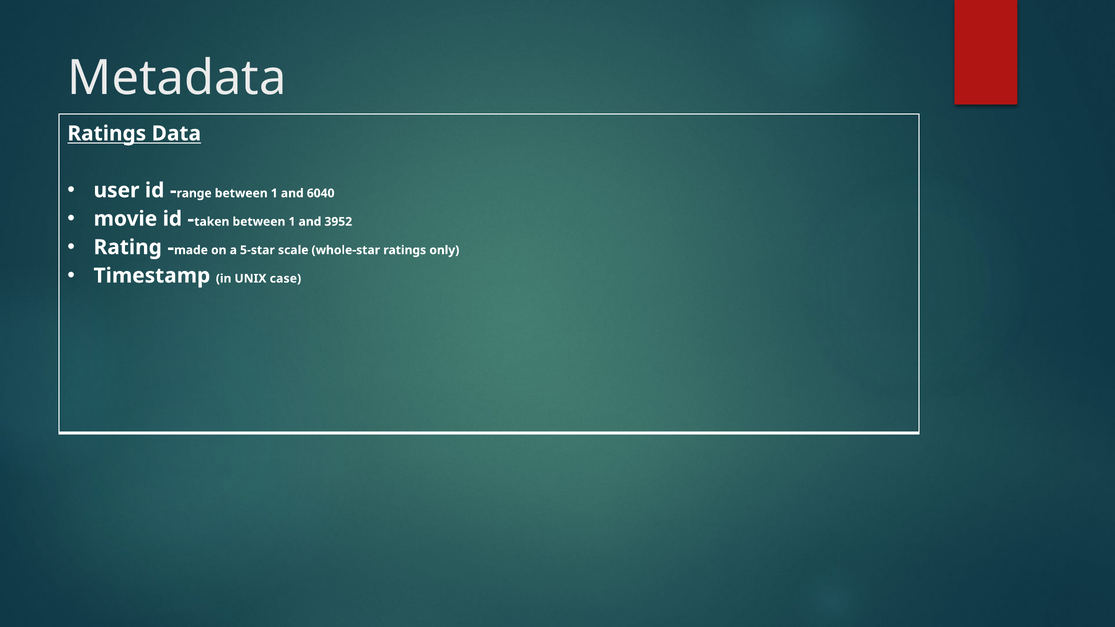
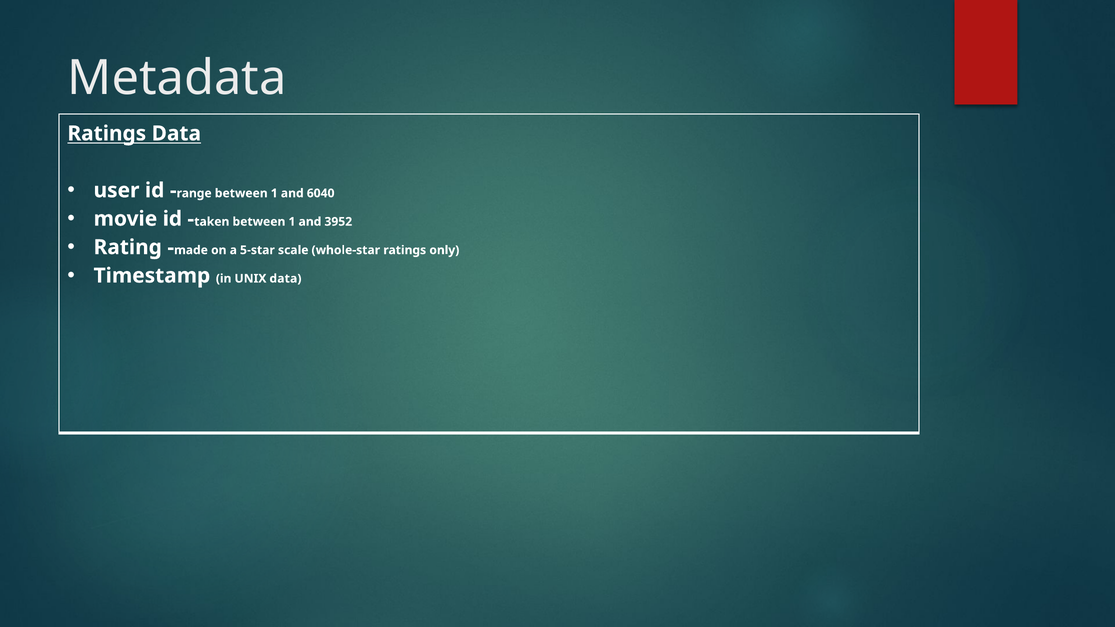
UNIX case: case -> data
